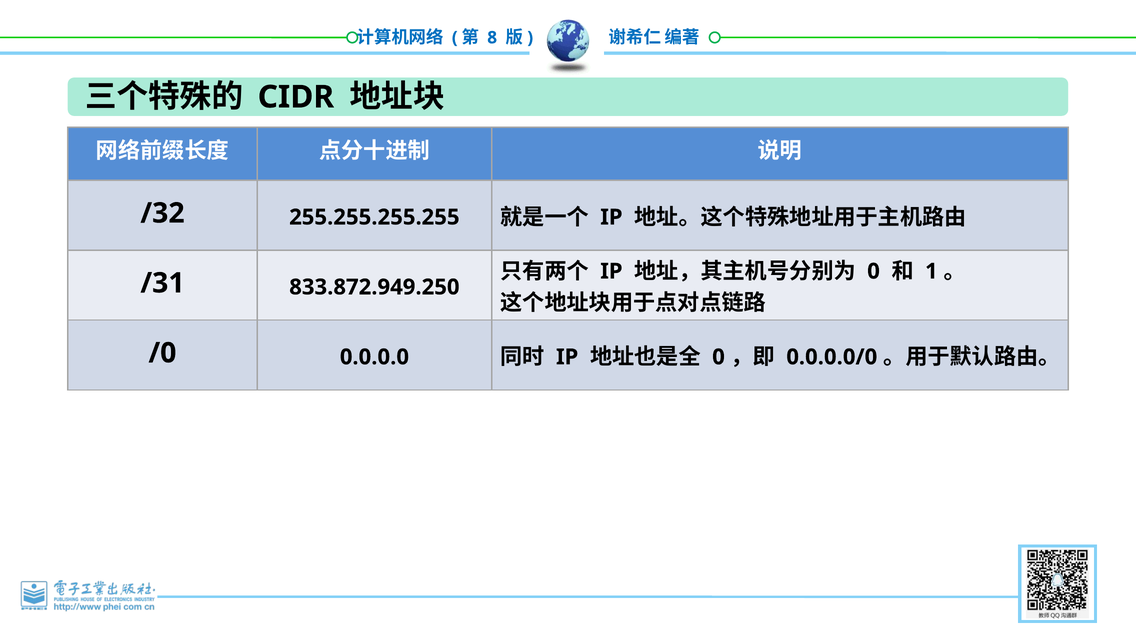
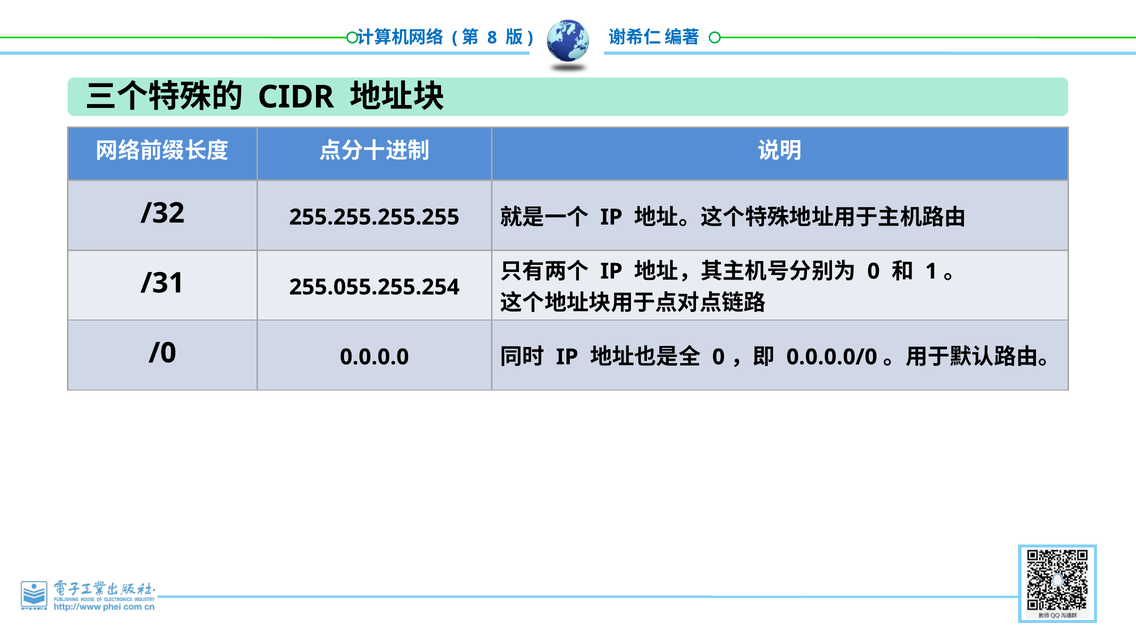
833.872.949.250: 833.872.949.250 -> 255.055.255.254
